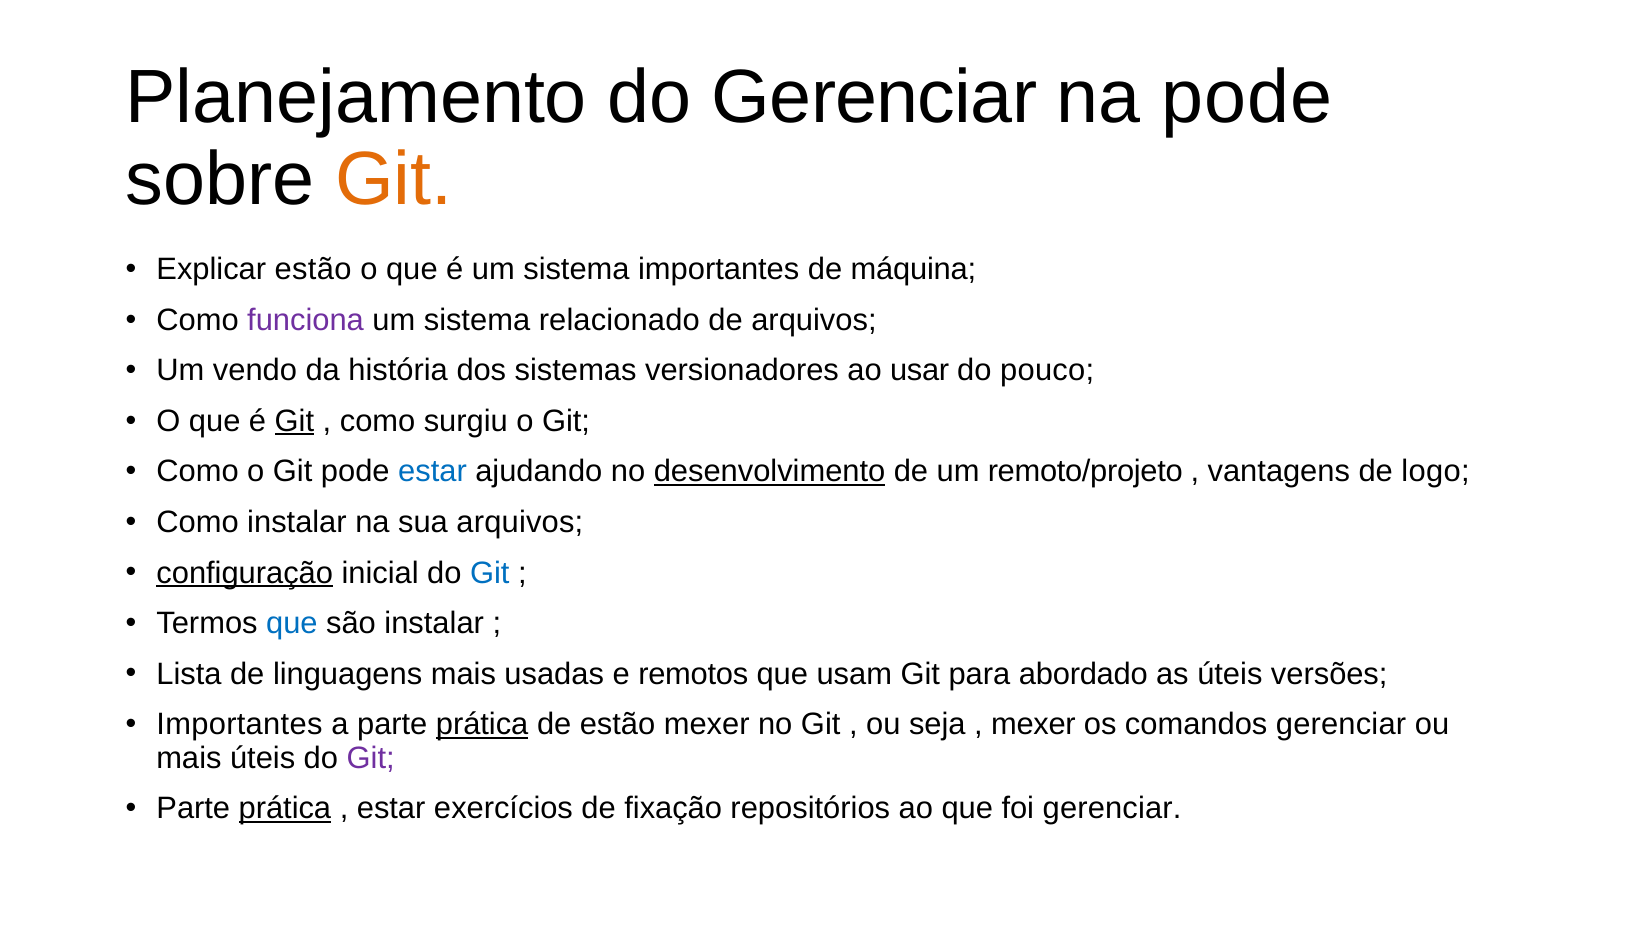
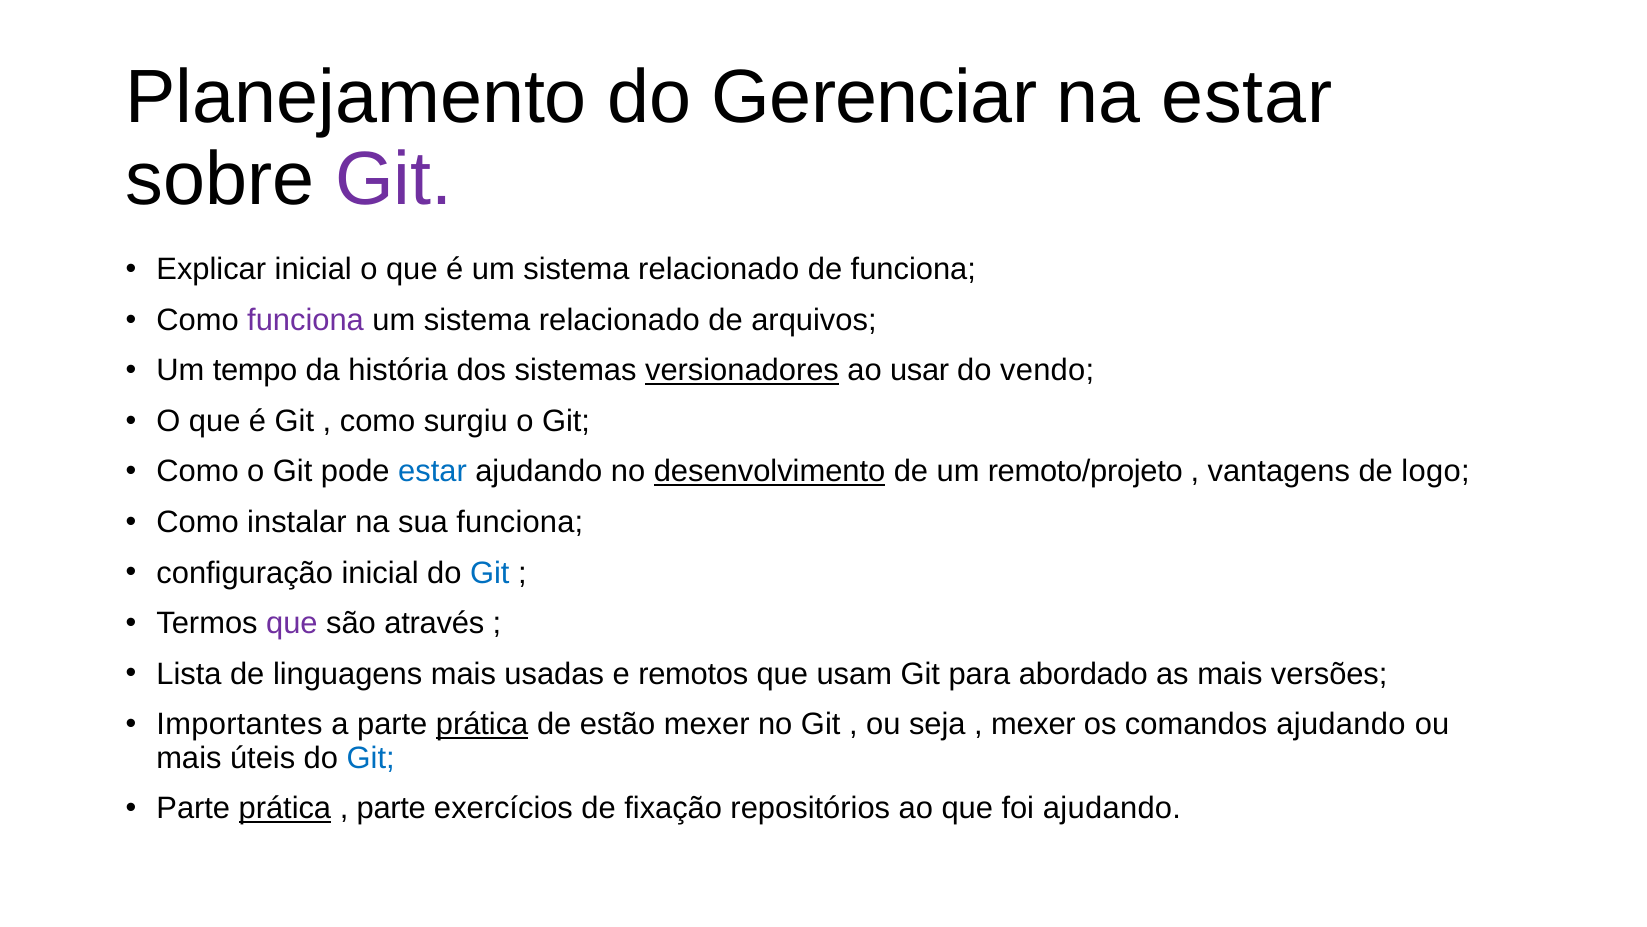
na pode: pode -> estar
Git at (394, 179) colour: orange -> purple
Explicar estão: estão -> inicial
é um sistema importantes: importantes -> relacionado
de máquina: máquina -> funciona
vendo: vendo -> tempo
versionadores underline: none -> present
pouco: pouco -> vendo
Git at (294, 421) underline: present -> none
sua arquivos: arquivos -> funciona
configuração underline: present -> none
que at (292, 623) colour: blue -> purple
são instalar: instalar -> através
as úteis: úteis -> mais
comandos gerenciar: gerenciar -> ajudando
Git at (371, 757) colour: purple -> blue
estar at (391, 808): estar -> parte
foi gerenciar: gerenciar -> ajudando
